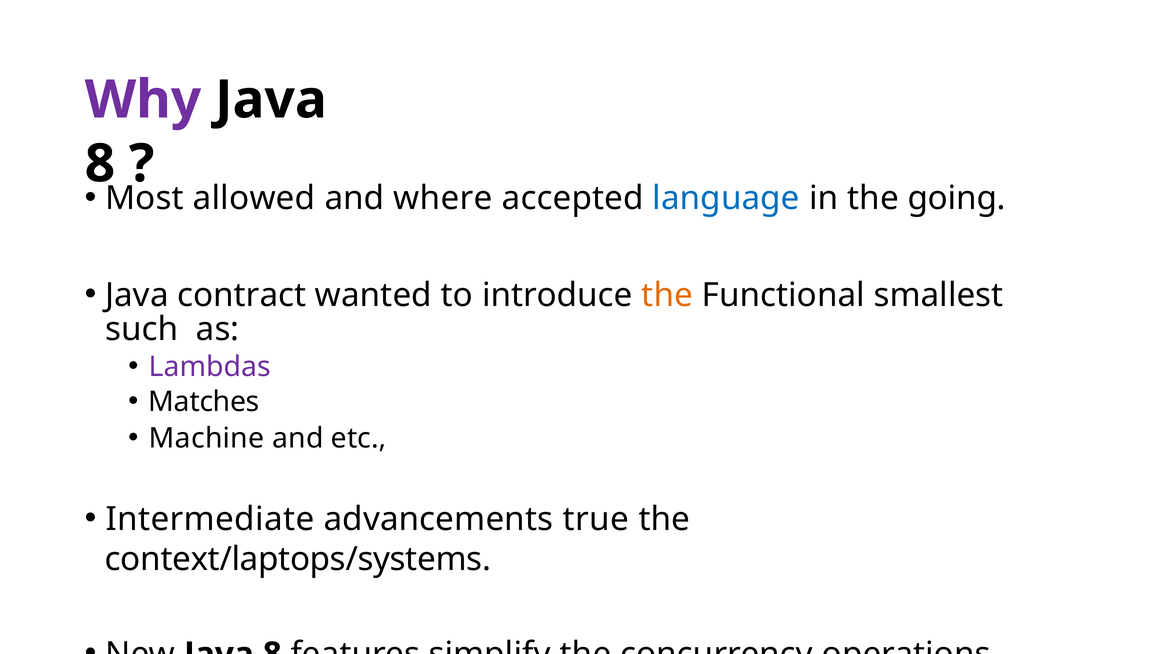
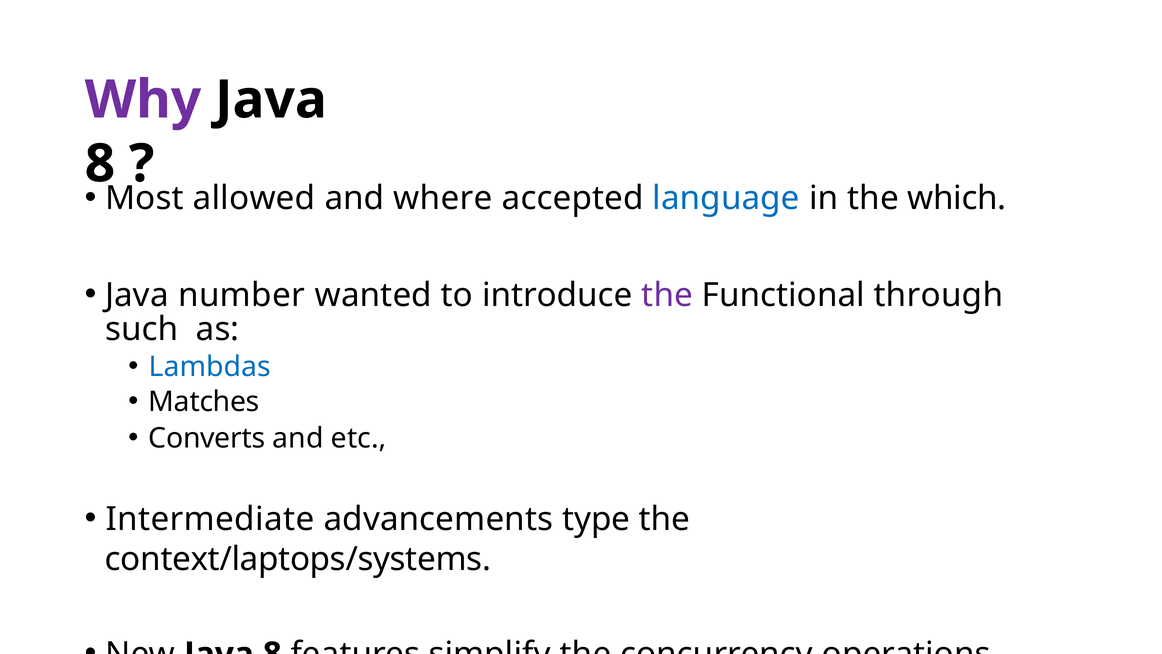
going: going -> which
contract: contract -> number
the at (667, 295) colour: orange -> purple
smallest: smallest -> through
Lambdas colour: purple -> blue
Machine: Machine -> Converts
true: true -> type
